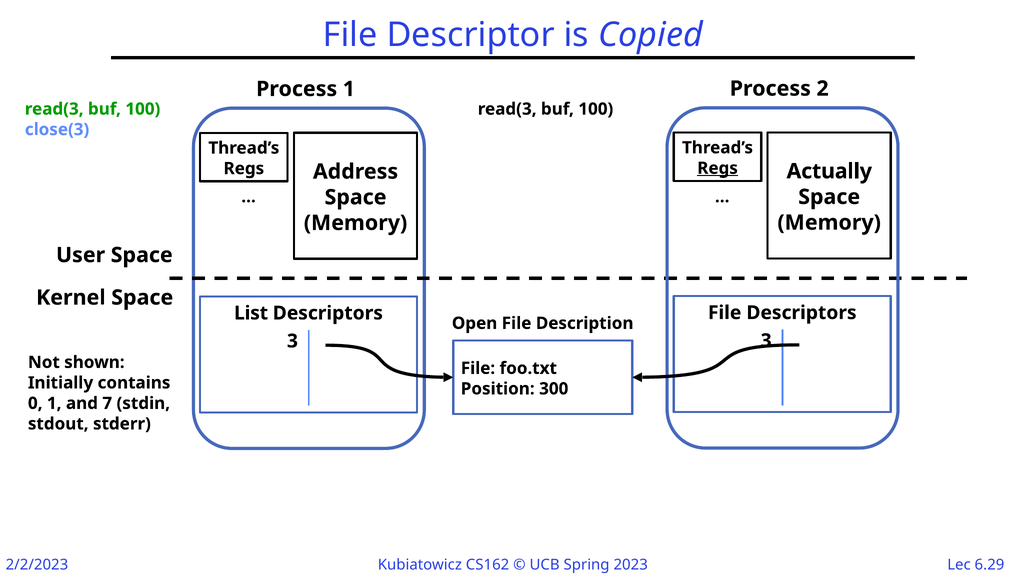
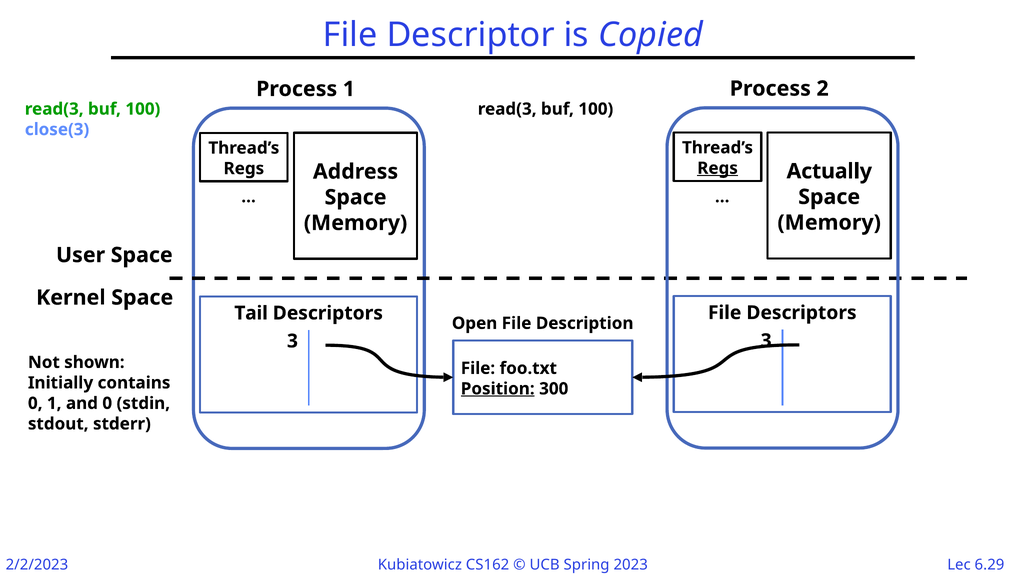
List: List -> Tail
Position underline: none -> present
and 7: 7 -> 0
